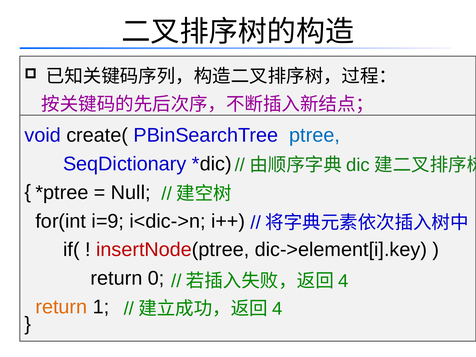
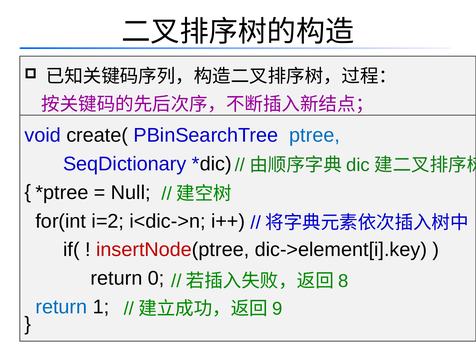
i=9: i=9 -> i=2
4 at (343, 281): 4 -> 8
return at (61, 307) colour: orange -> blue
4 at (277, 309): 4 -> 9
